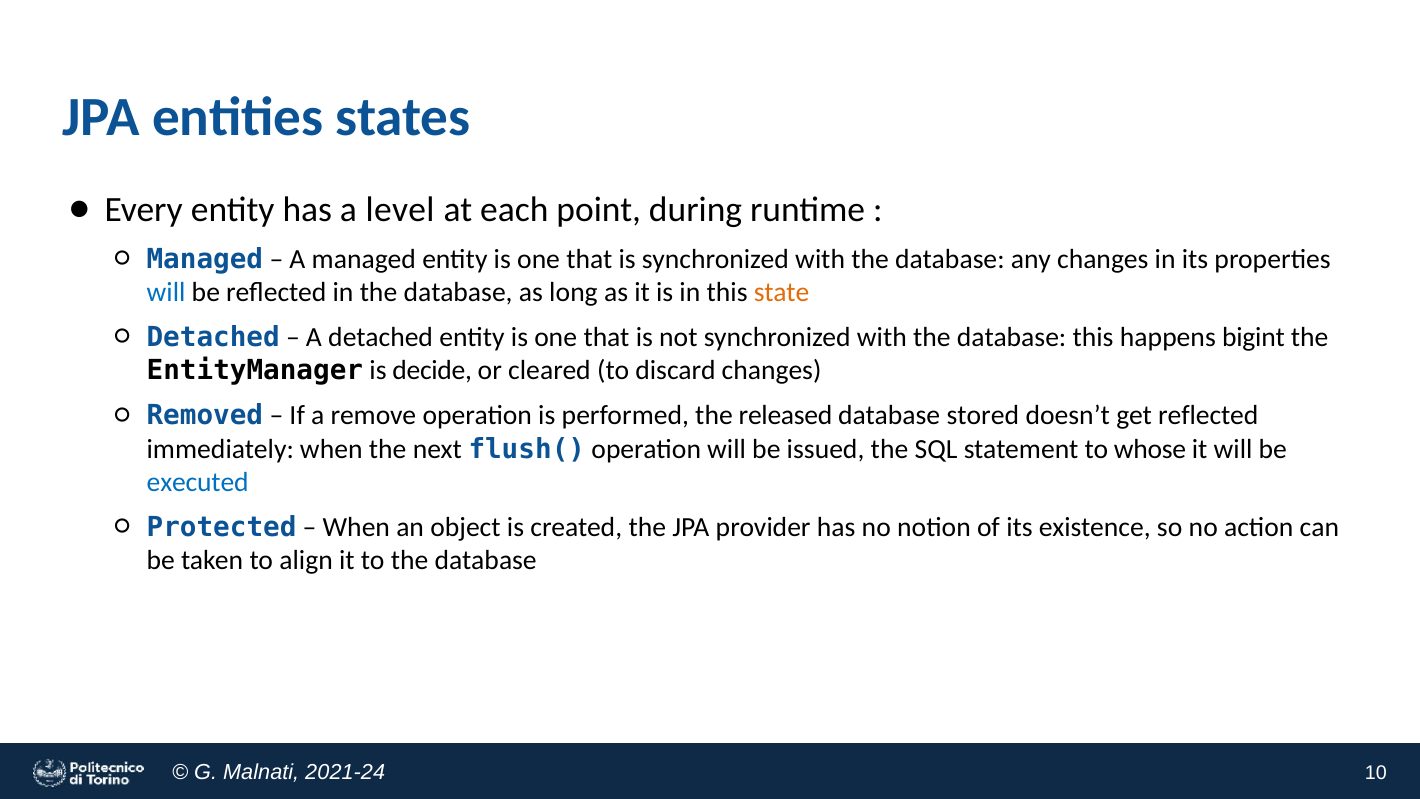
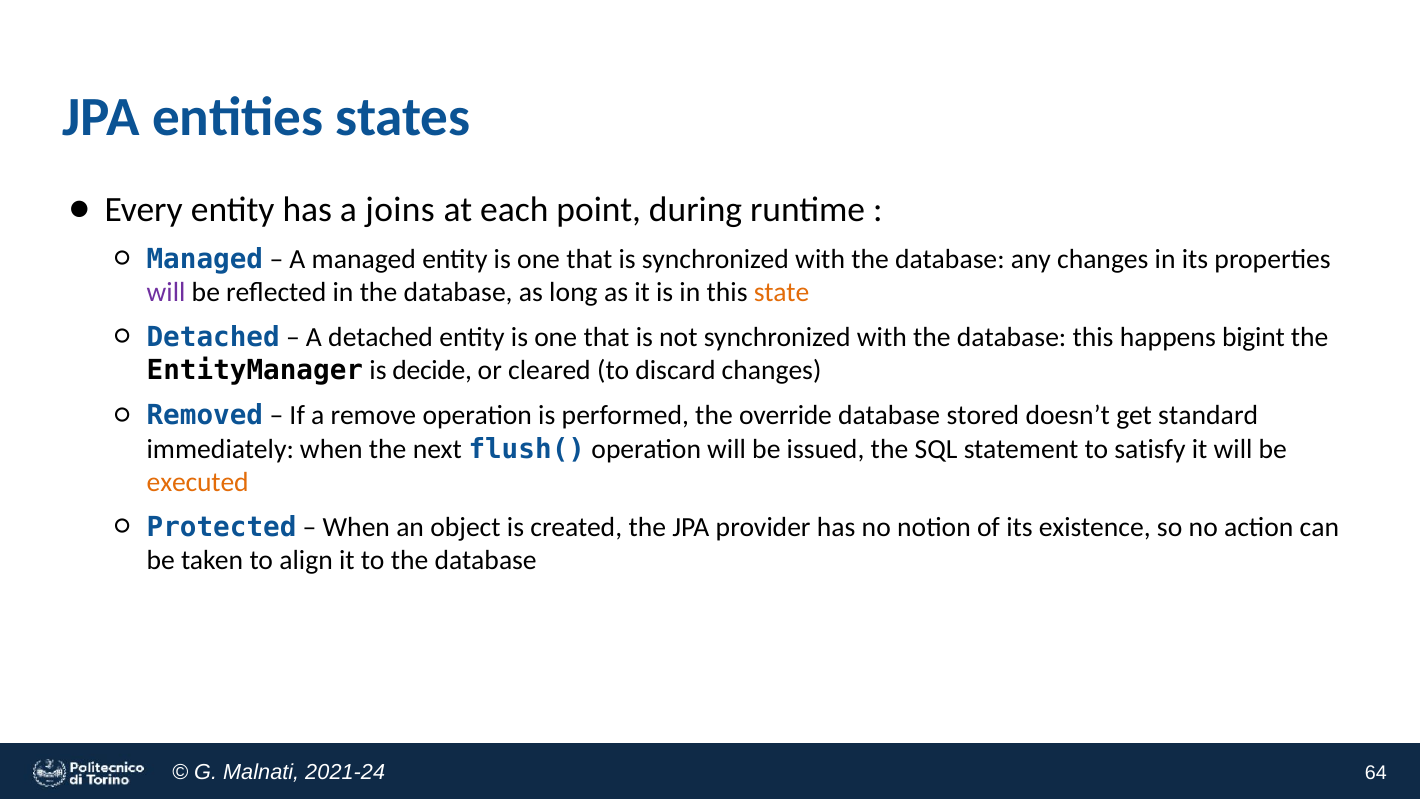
level: level -> joins
will at (166, 292) colour: blue -> purple
released: released -> override
get reflected: reflected -> standard
whose: whose -> satisfy
executed colour: blue -> orange
10: 10 -> 64
